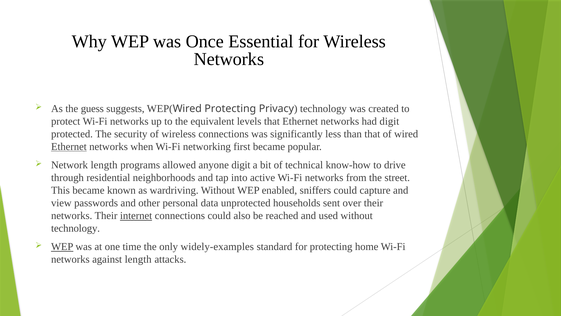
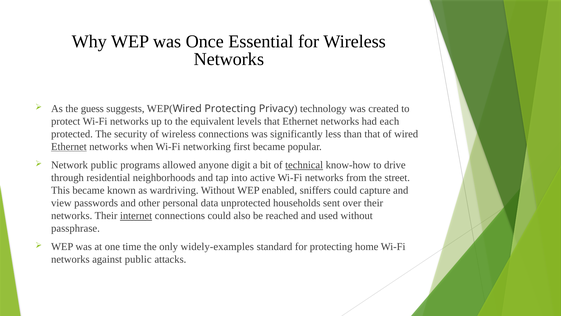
had digit: digit -> each
Network length: length -> public
technical underline: none -> present
technology at (76, 228): technology -> passphrase
WEP at (62, 246) underline: present -> none
against length: length -> public
